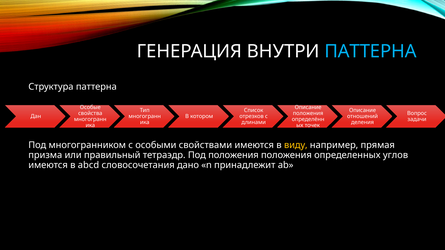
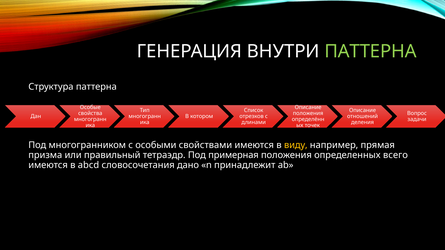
ПАТТЕРНА at (371, 51) colour: light blue -> light green
Под положения: положения -> примерная
углов: углов -> всего
